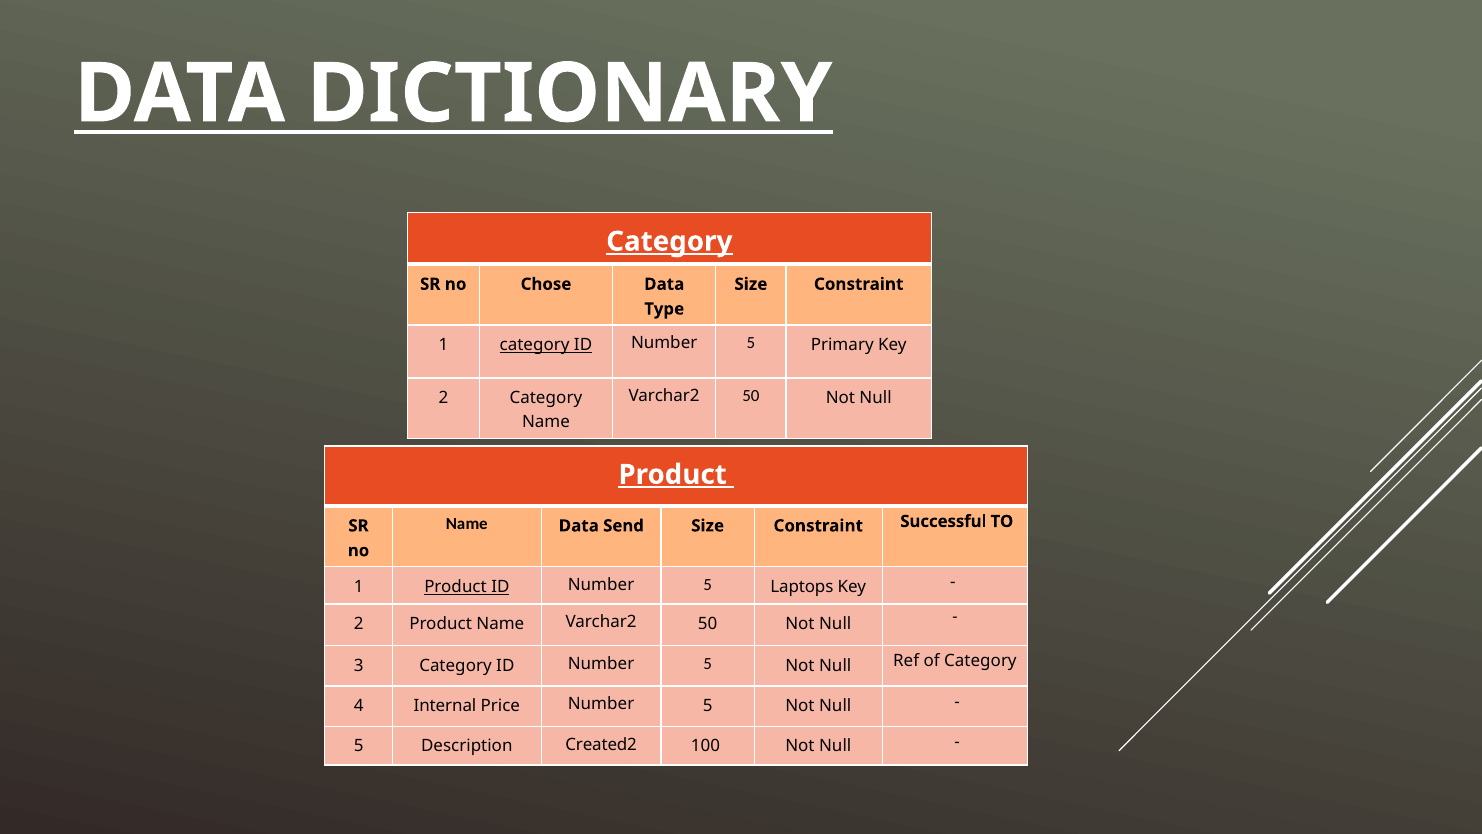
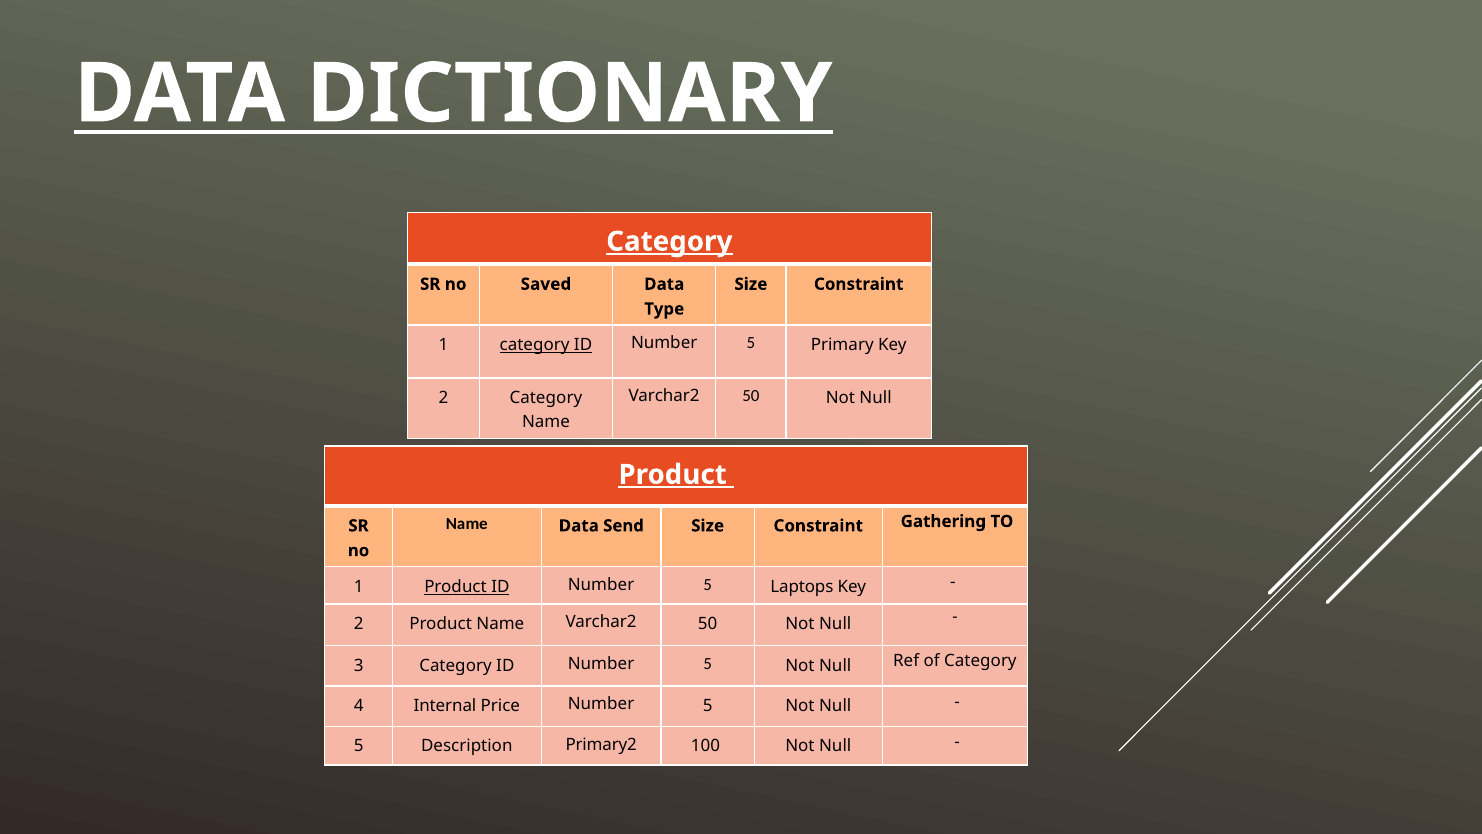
Chose: Chose -> Saved
Successful: Successful -> Gathering
Created2: Created2 -> Primary2
